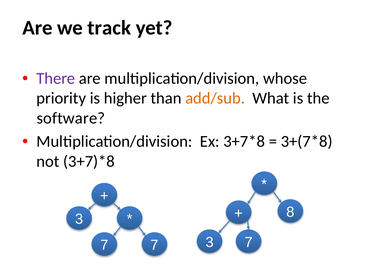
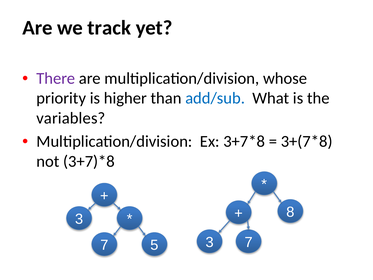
add/sub colour: orange -> blue
software: software -> variables
7 7: 7 -> 5
